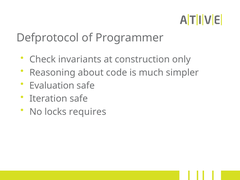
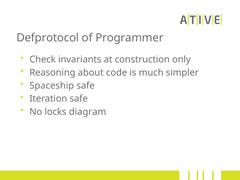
Evaluation: Evaluation -> Spaceship
requires: requires -> diagram
